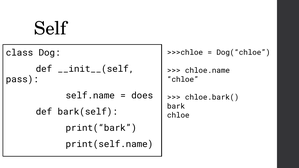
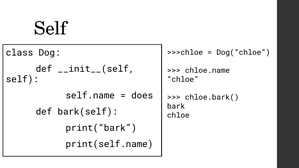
pass at (22, 79): pass -> self
